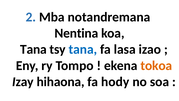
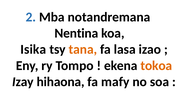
Tana at (33, 49): Tana -> Isika
tana at (83, 49) colour: blue -> orange
hody: hody -> mafy
